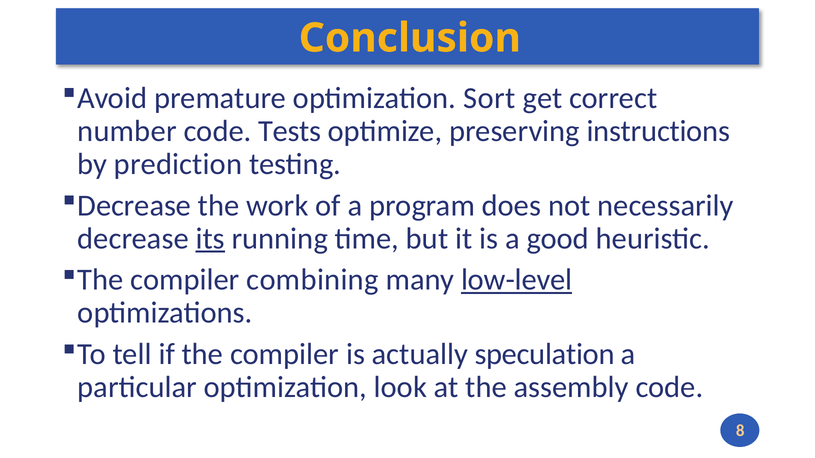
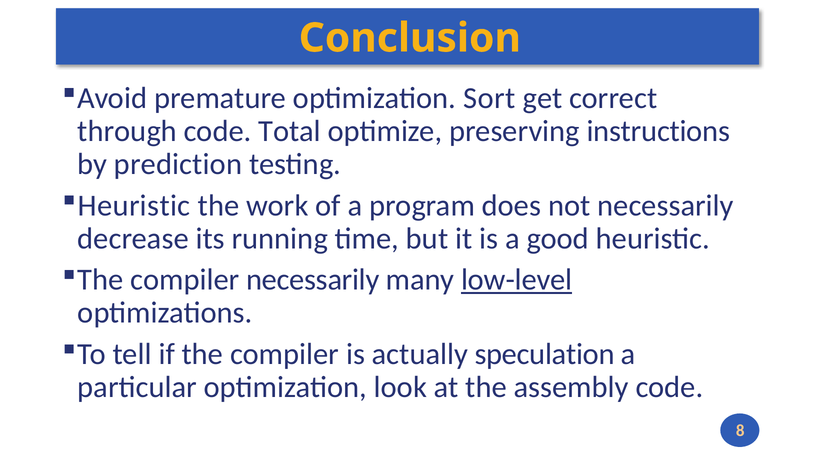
number: number -> through
Tests: Tests -> Total
Decrease at (134, 206): Decrease -> Heuristic
its underline: present -> none
compiler combining: combining -> necessarily
